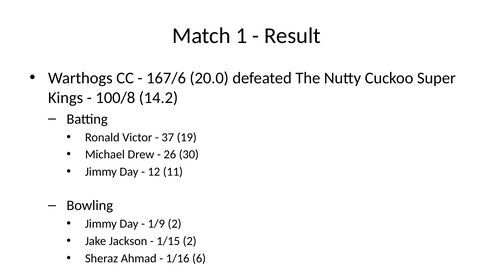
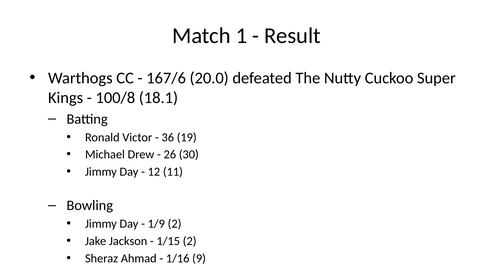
14.2: 14.2 -> 18.1
37: 37 -> 36
6: 6 -> 9
